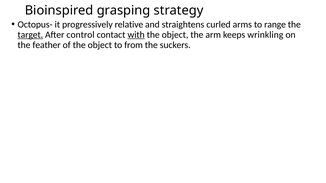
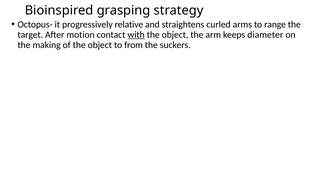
target underline: present -> none
control: control -> motion
wrinkling: wrinkling -> diameter
feather: feather -> making
